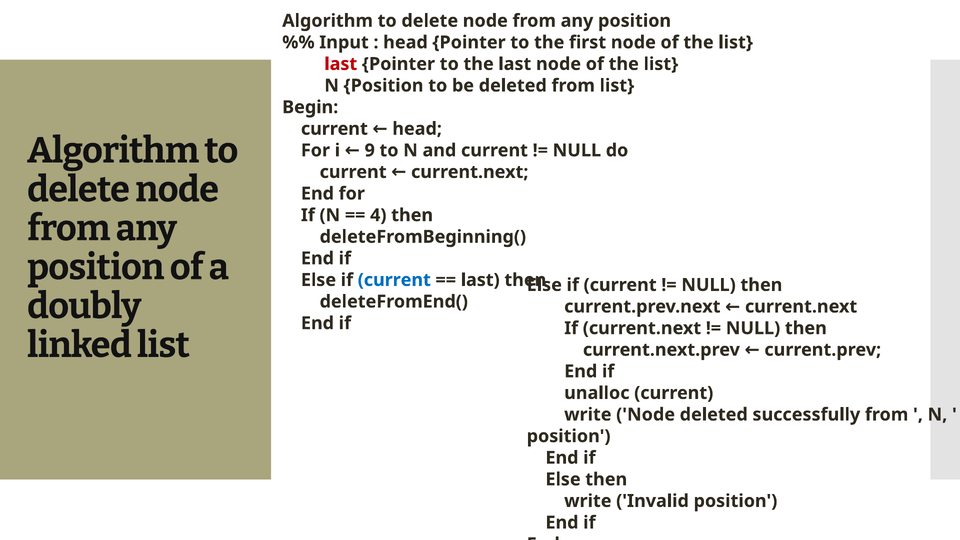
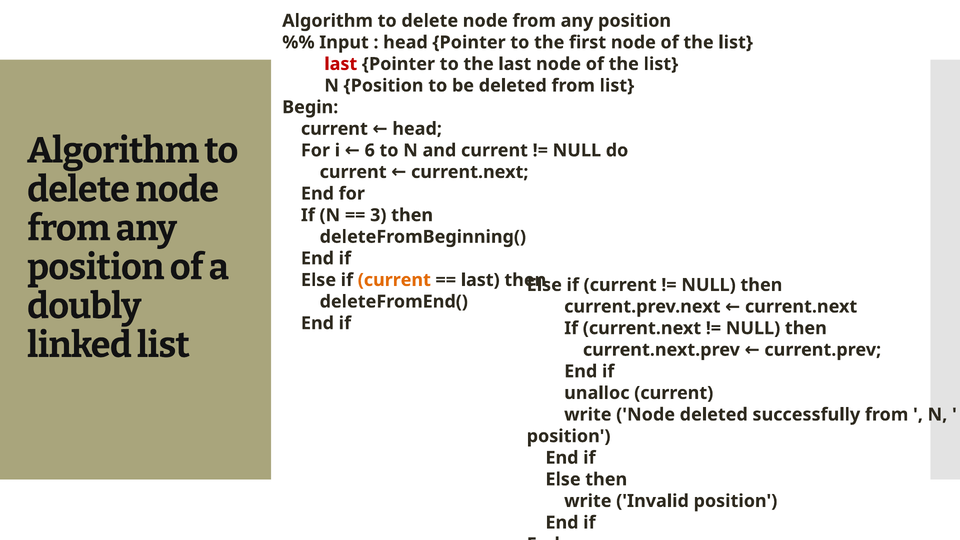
9: 9 -> 6
4: 4 -> 3
current at (394, 280) colour: blue -> orange
